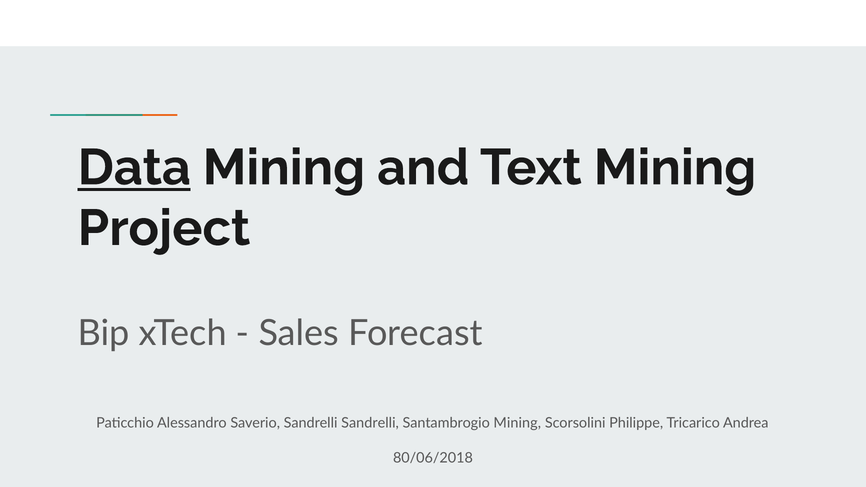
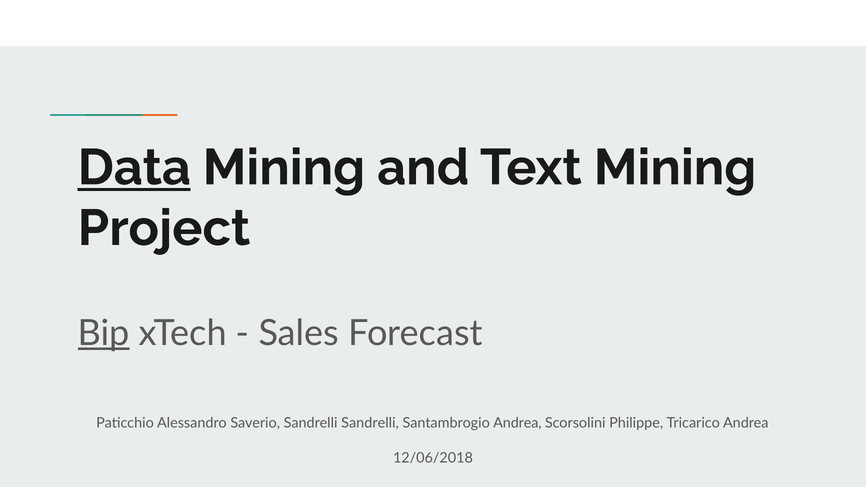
Bip underline: none -> present
Santambrogio Mining: Mining -> Andrea
80/06/2018: 80/06/2018 -> 12/06/2018
